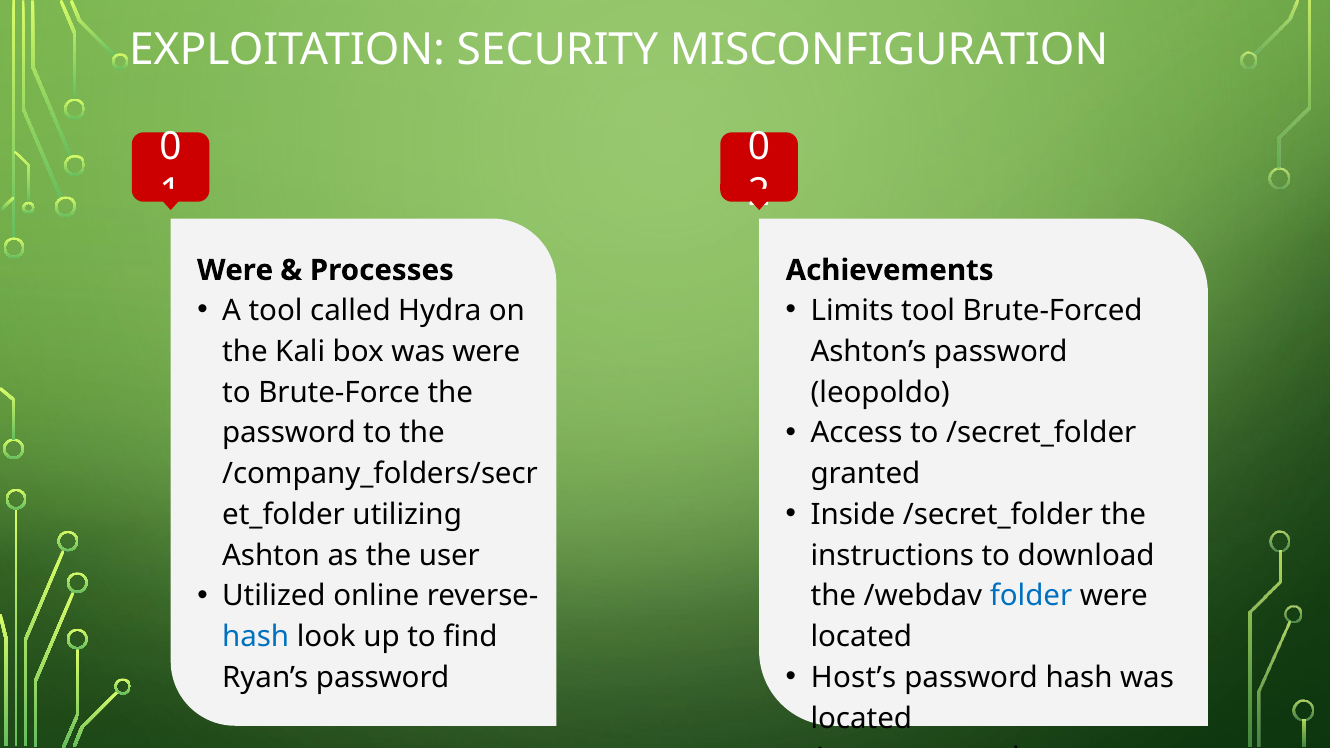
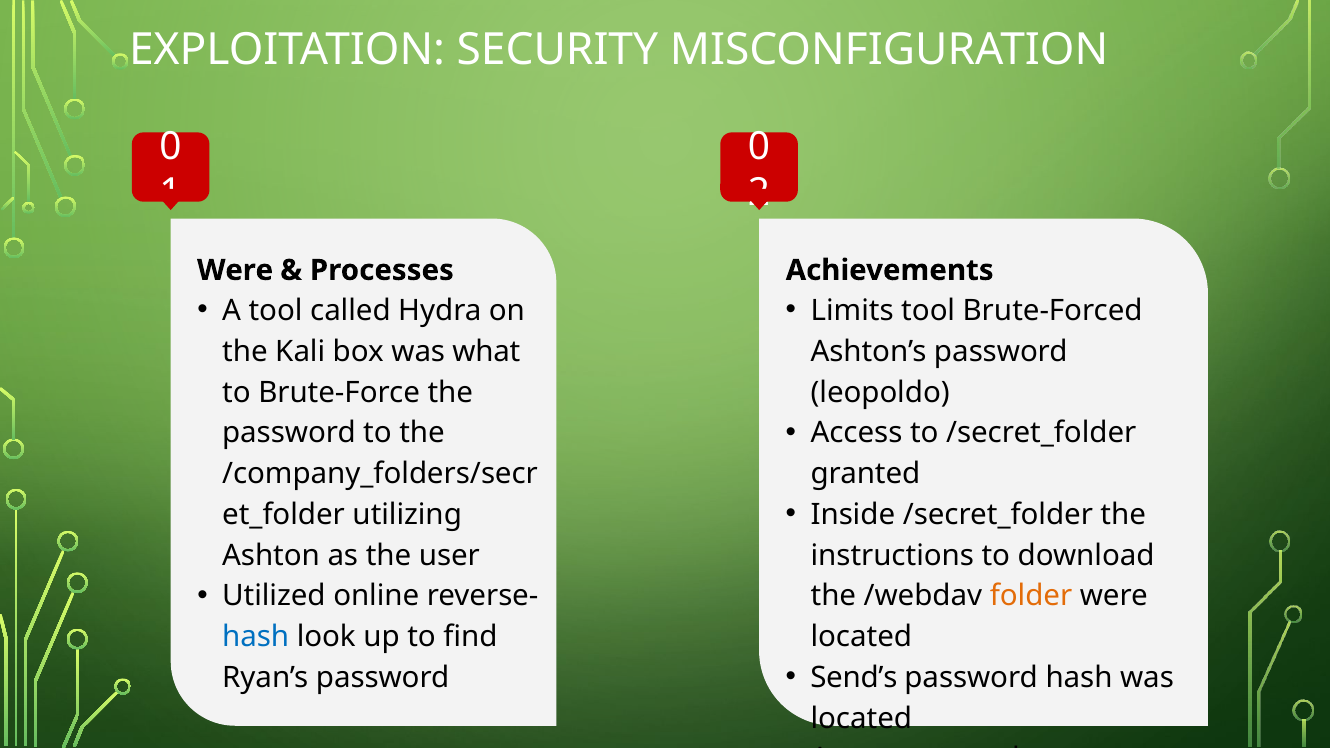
was were: were -> what
folder colour: blue -> orange
Host’s: Host’s -> Send’s
